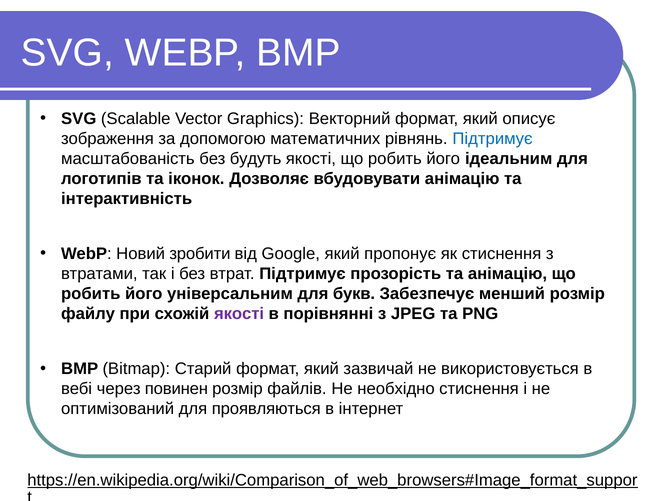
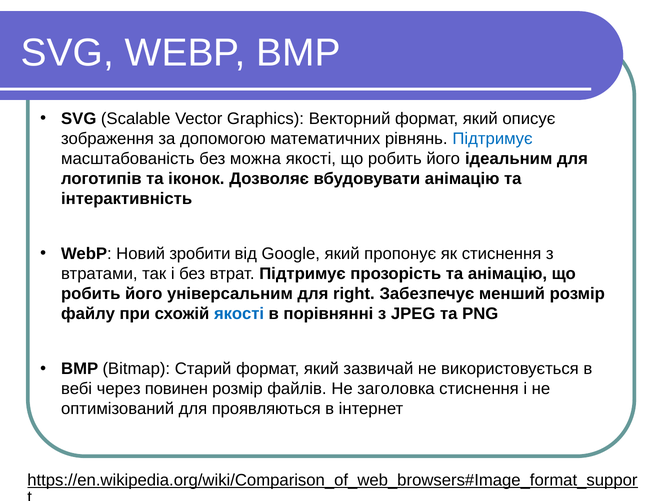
будуть: будуть -> можна
букв: букв -> right
якості at (239, 314) colour: purple -> blue
необхідно: необхідно -> заголовка
